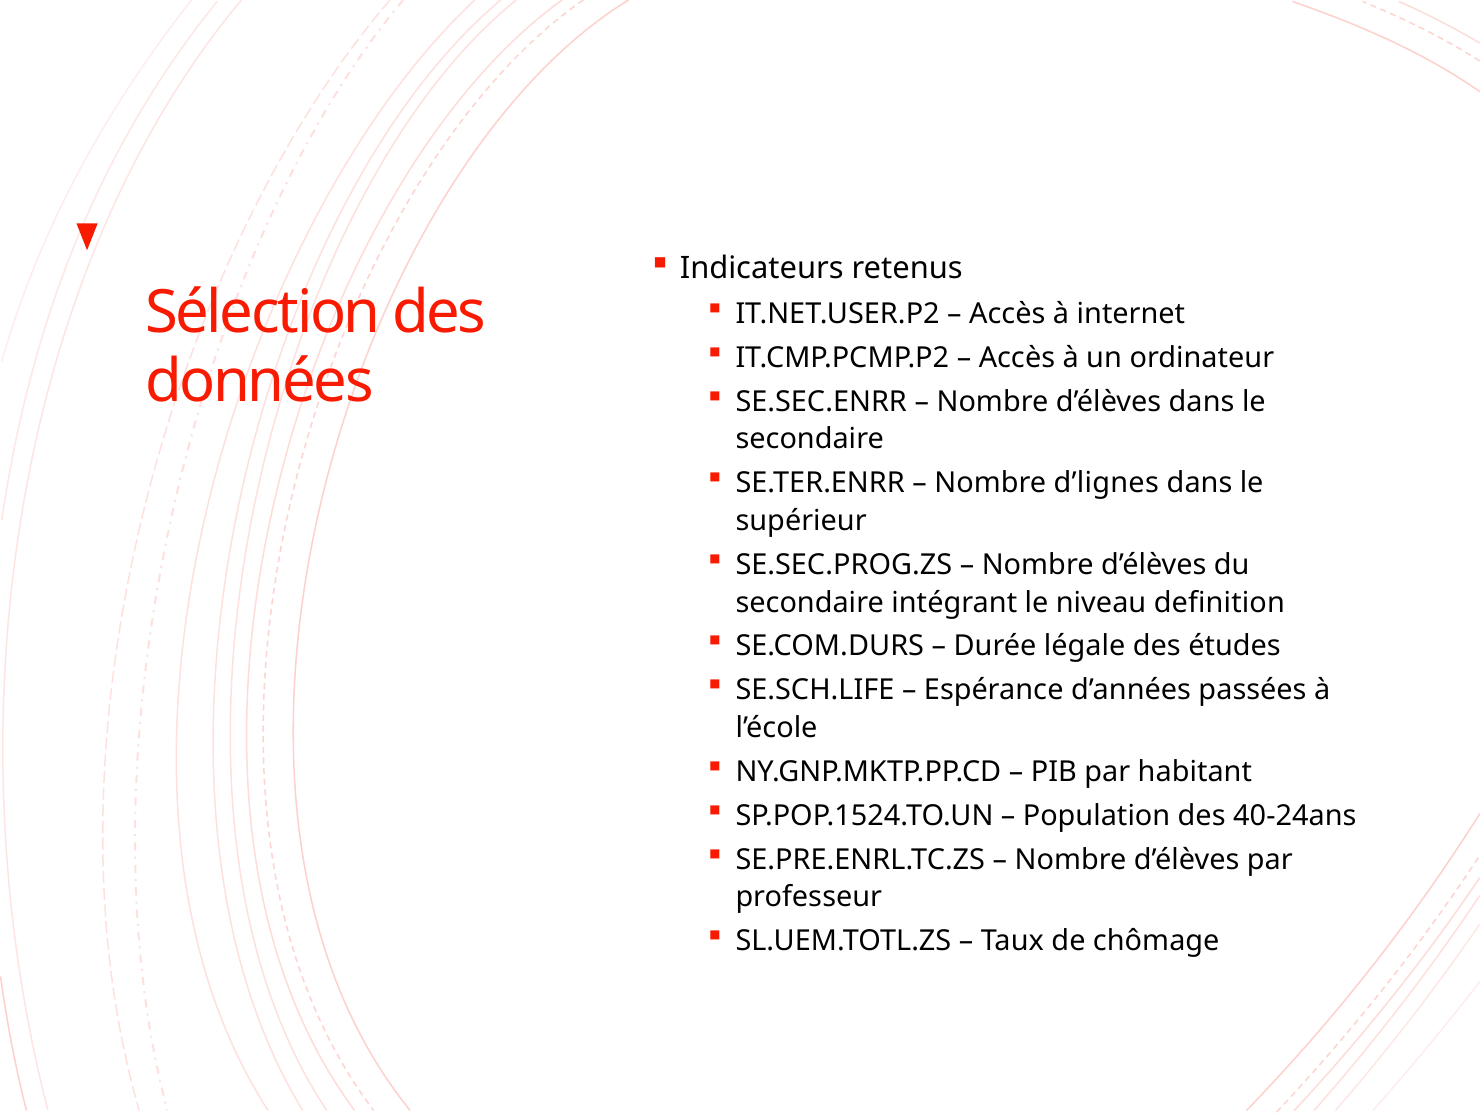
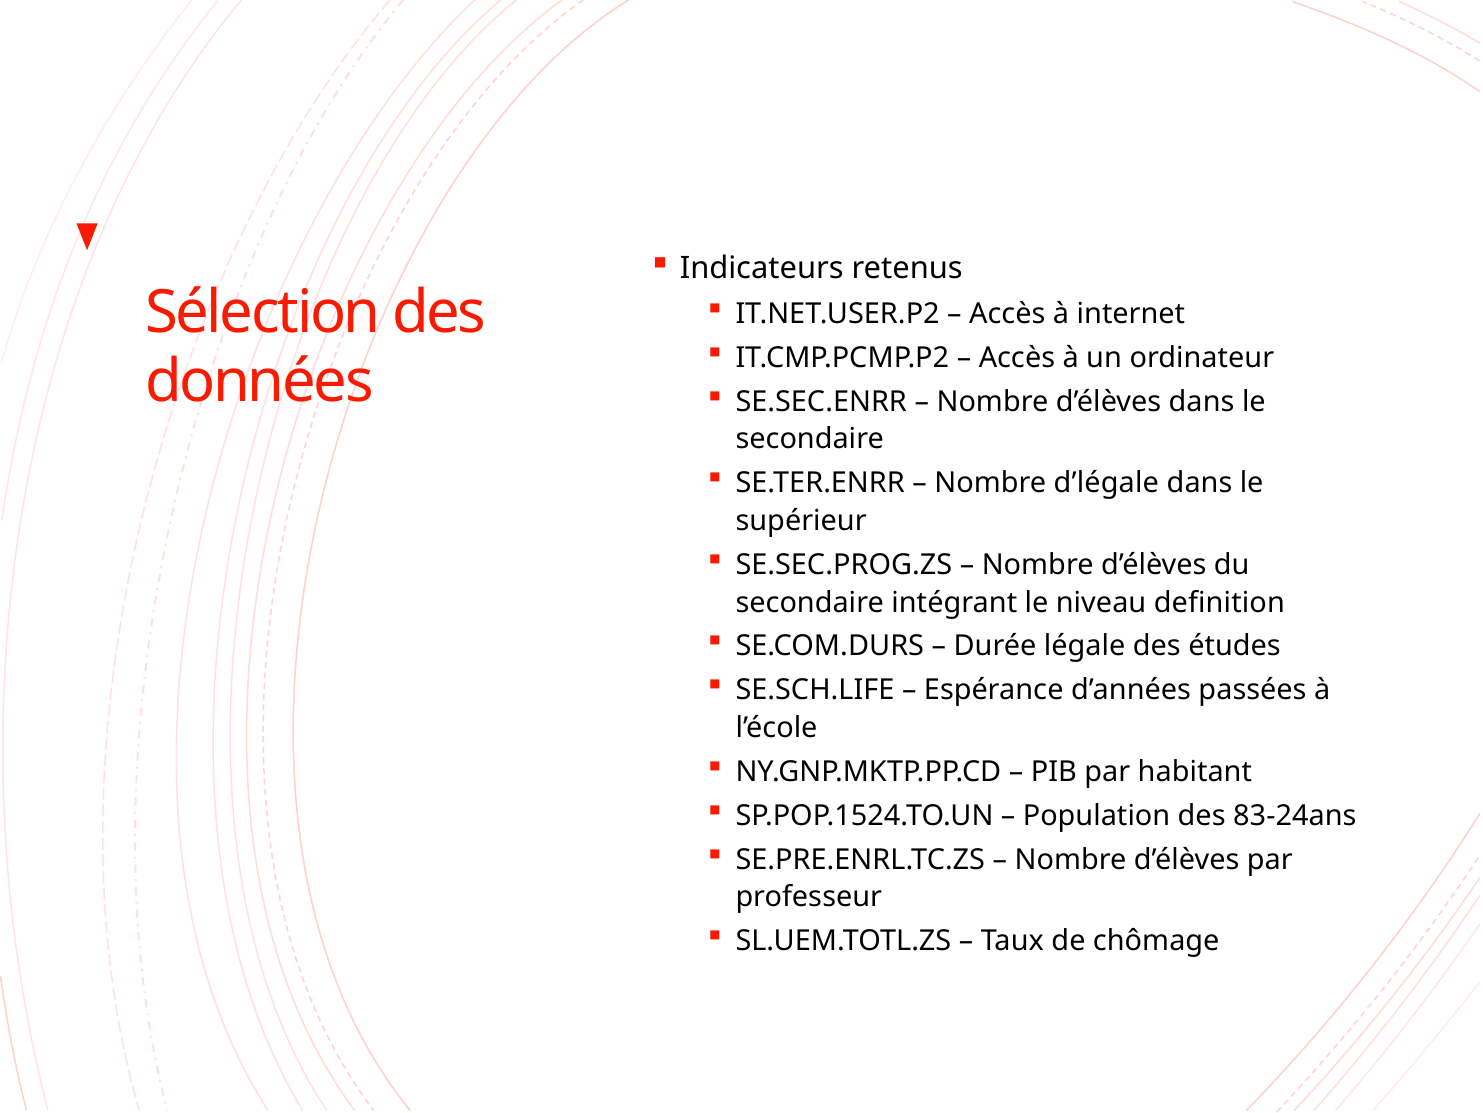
d’lignes: d’lignes -> d’légale
40-24ans: 40-24ans -> 83-24ans
